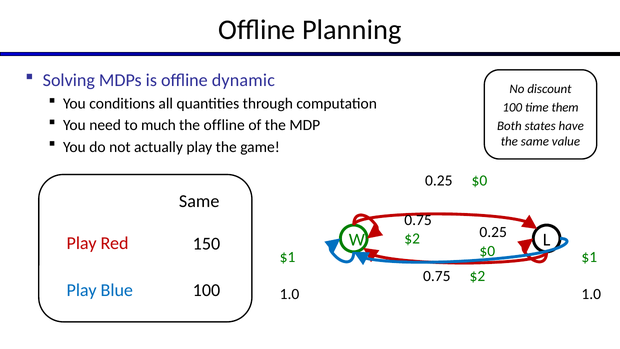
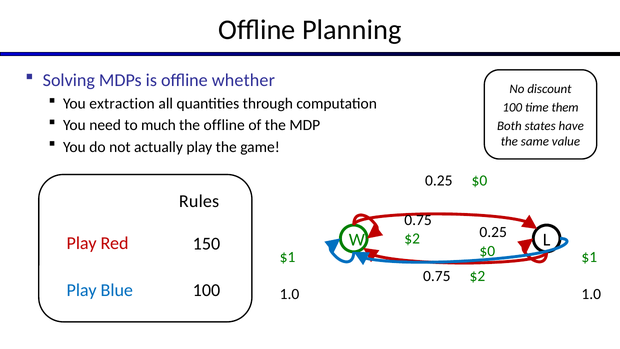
dynamic: dynamic -> whether
conditions: conditions -> extraction
Same at (199, 201): Same -> Rules
